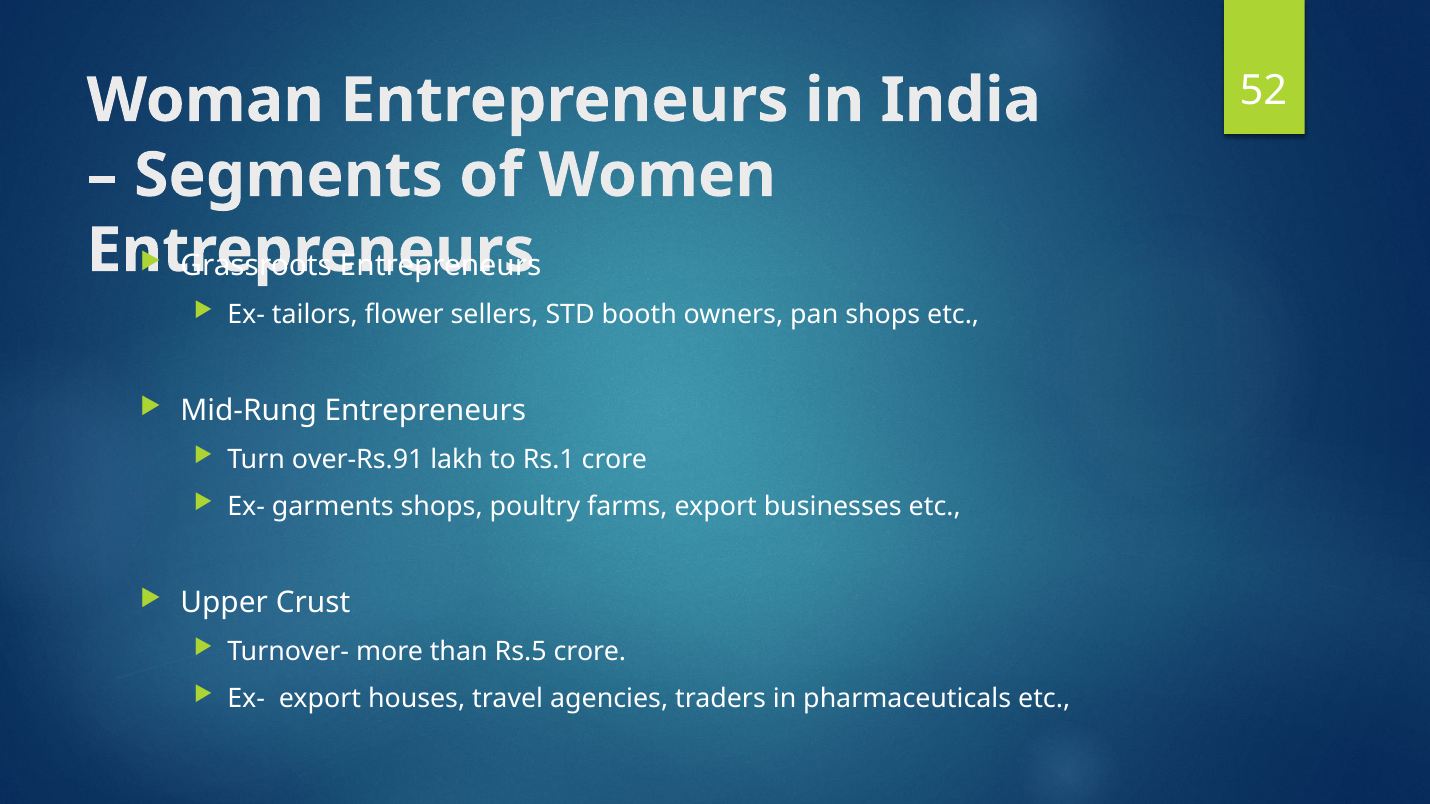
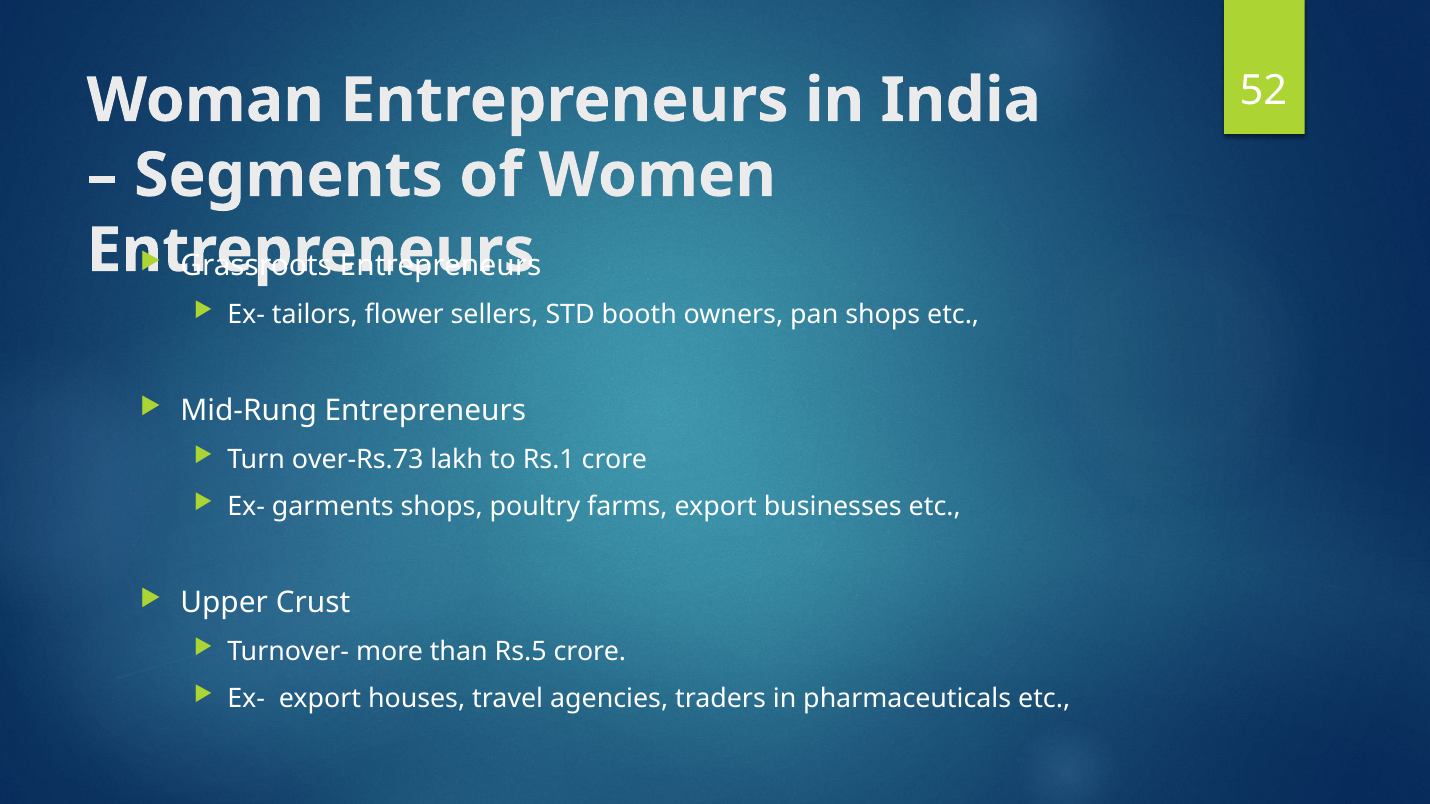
over-Rs.91: over-Rs.91 -> over-Rs.73
